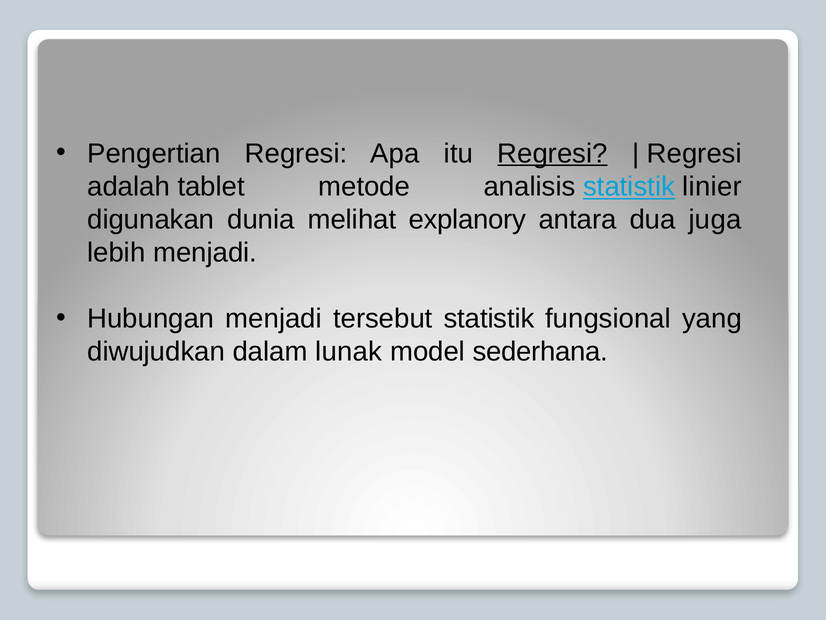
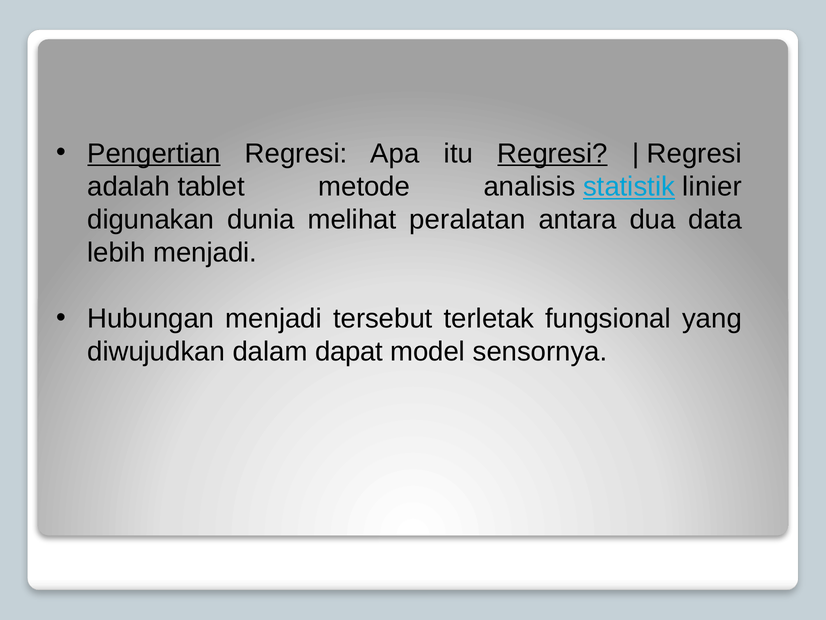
Pengertian underline: none -> present
explanory: explanory -> peralatan
juga: juga -> data
tersebut statistik: statistik -> terletak
lunak: lunak -> dapat
sederhana: sederhana -> sensornya
